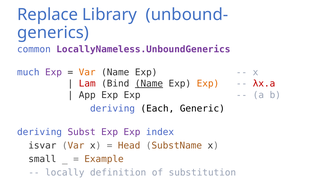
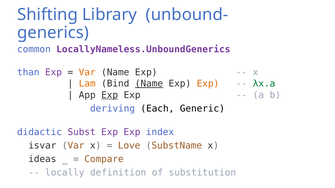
Replace: Replace -> Shifting
much: much -> than
Lam colour: red -> orange
λx.a colour: red -> green
Exp at (110, 95) underline: none -> present
deriving at (40, 132): deriving -> didactic
Head: Head -> Love
small: small -> ideas
Example: Example -> Compare
